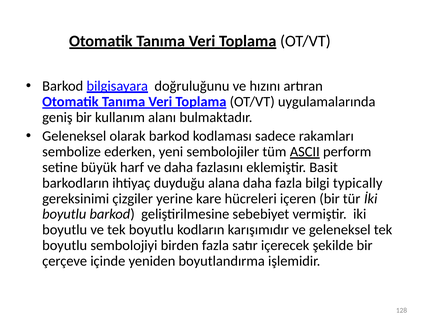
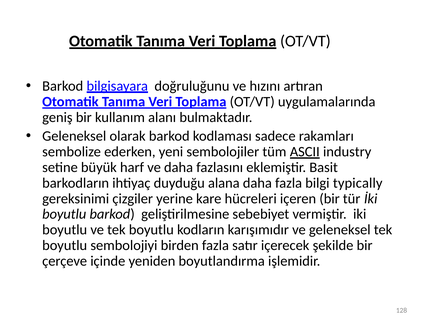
perform: perform -> industry
